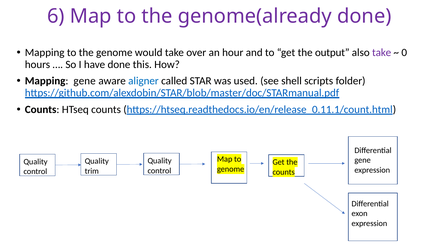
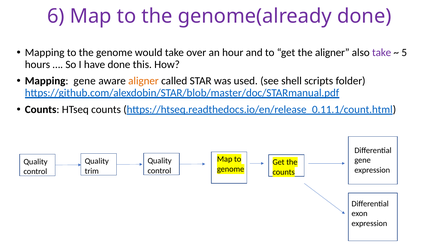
the output: output -> aligner
0: 0 -> 5
aligner at (143, 81) colour: blue -> orange
